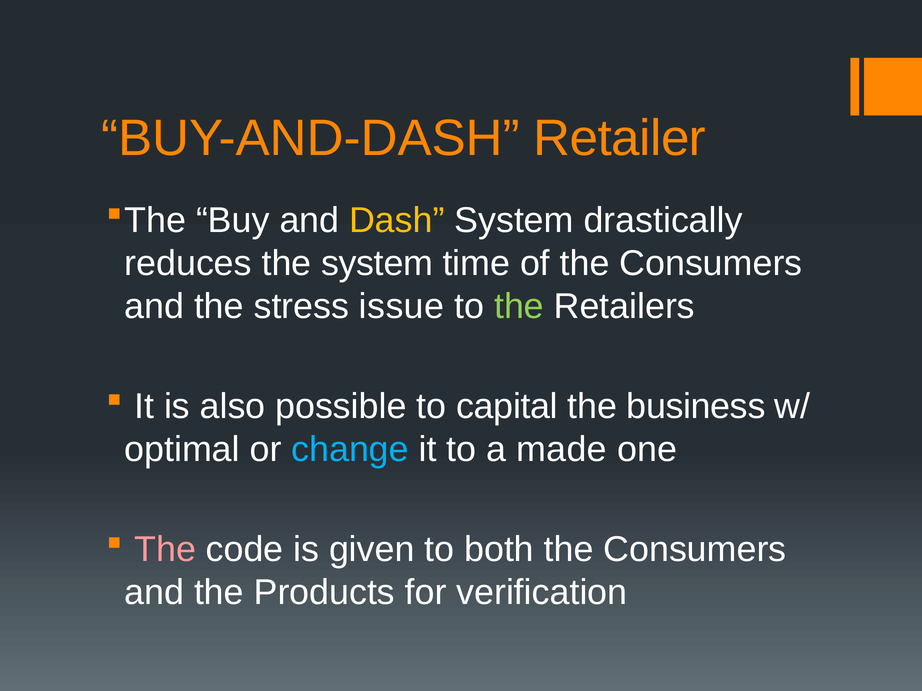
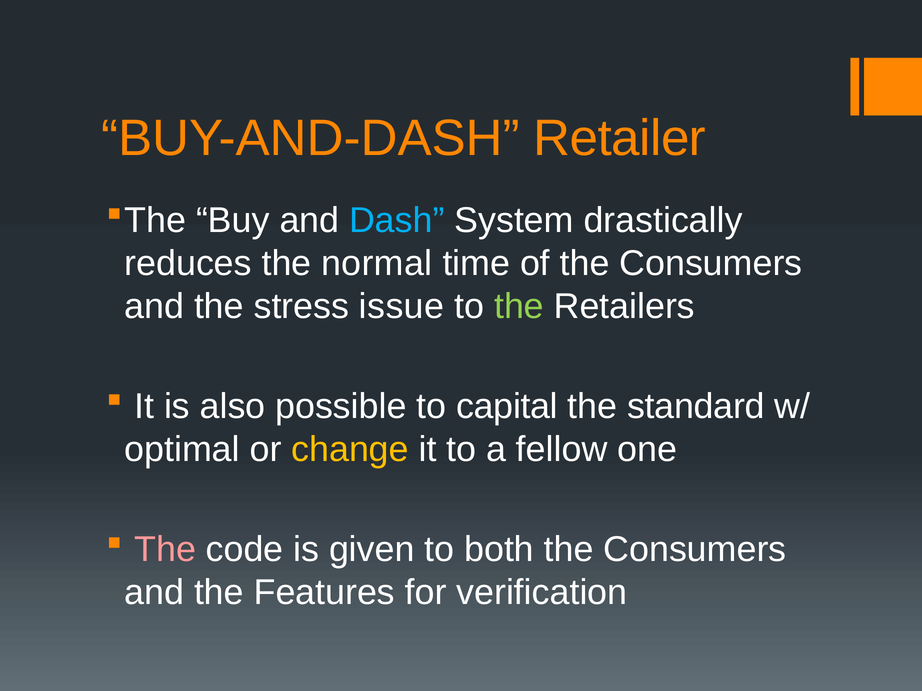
Dash colour: yellow -> light blue
the system: system -> normal
business: business -> standard
change colour: light blue -> yellow
made: made -> fellow
Products: Products -> Features
